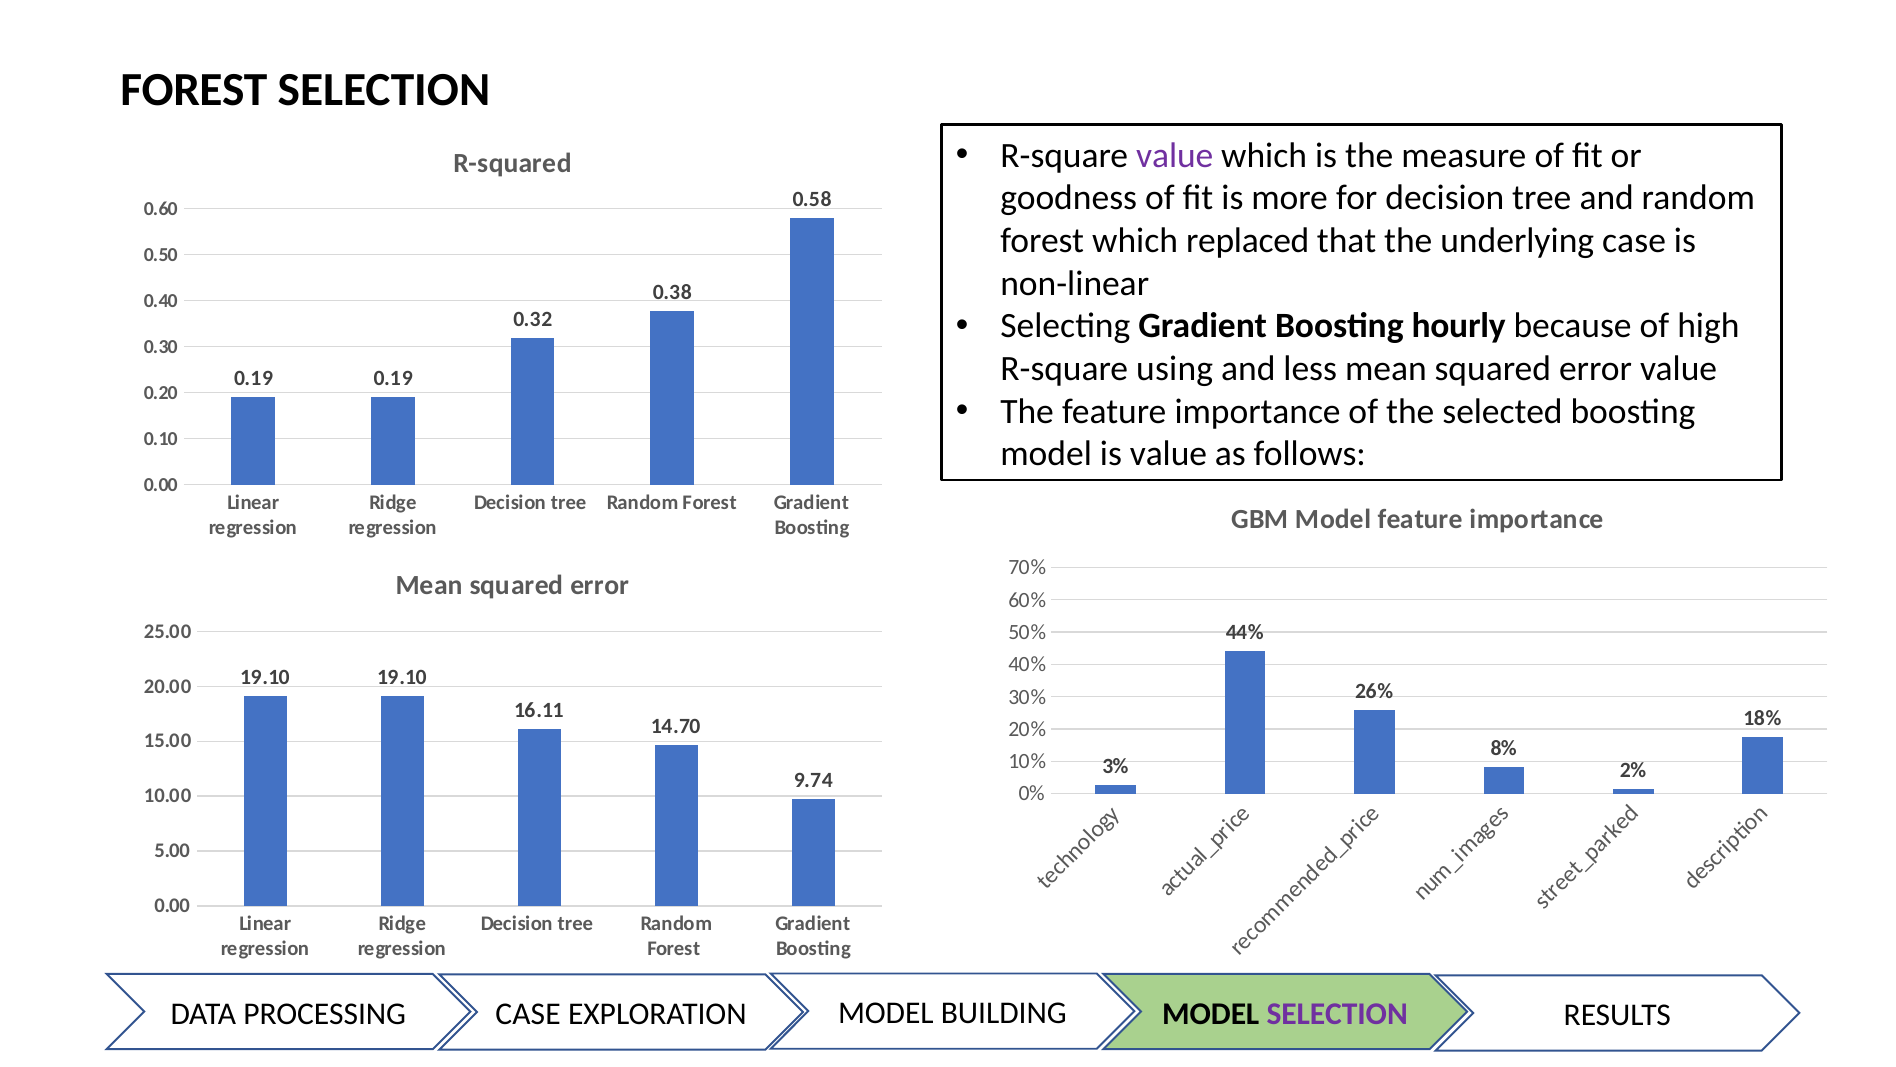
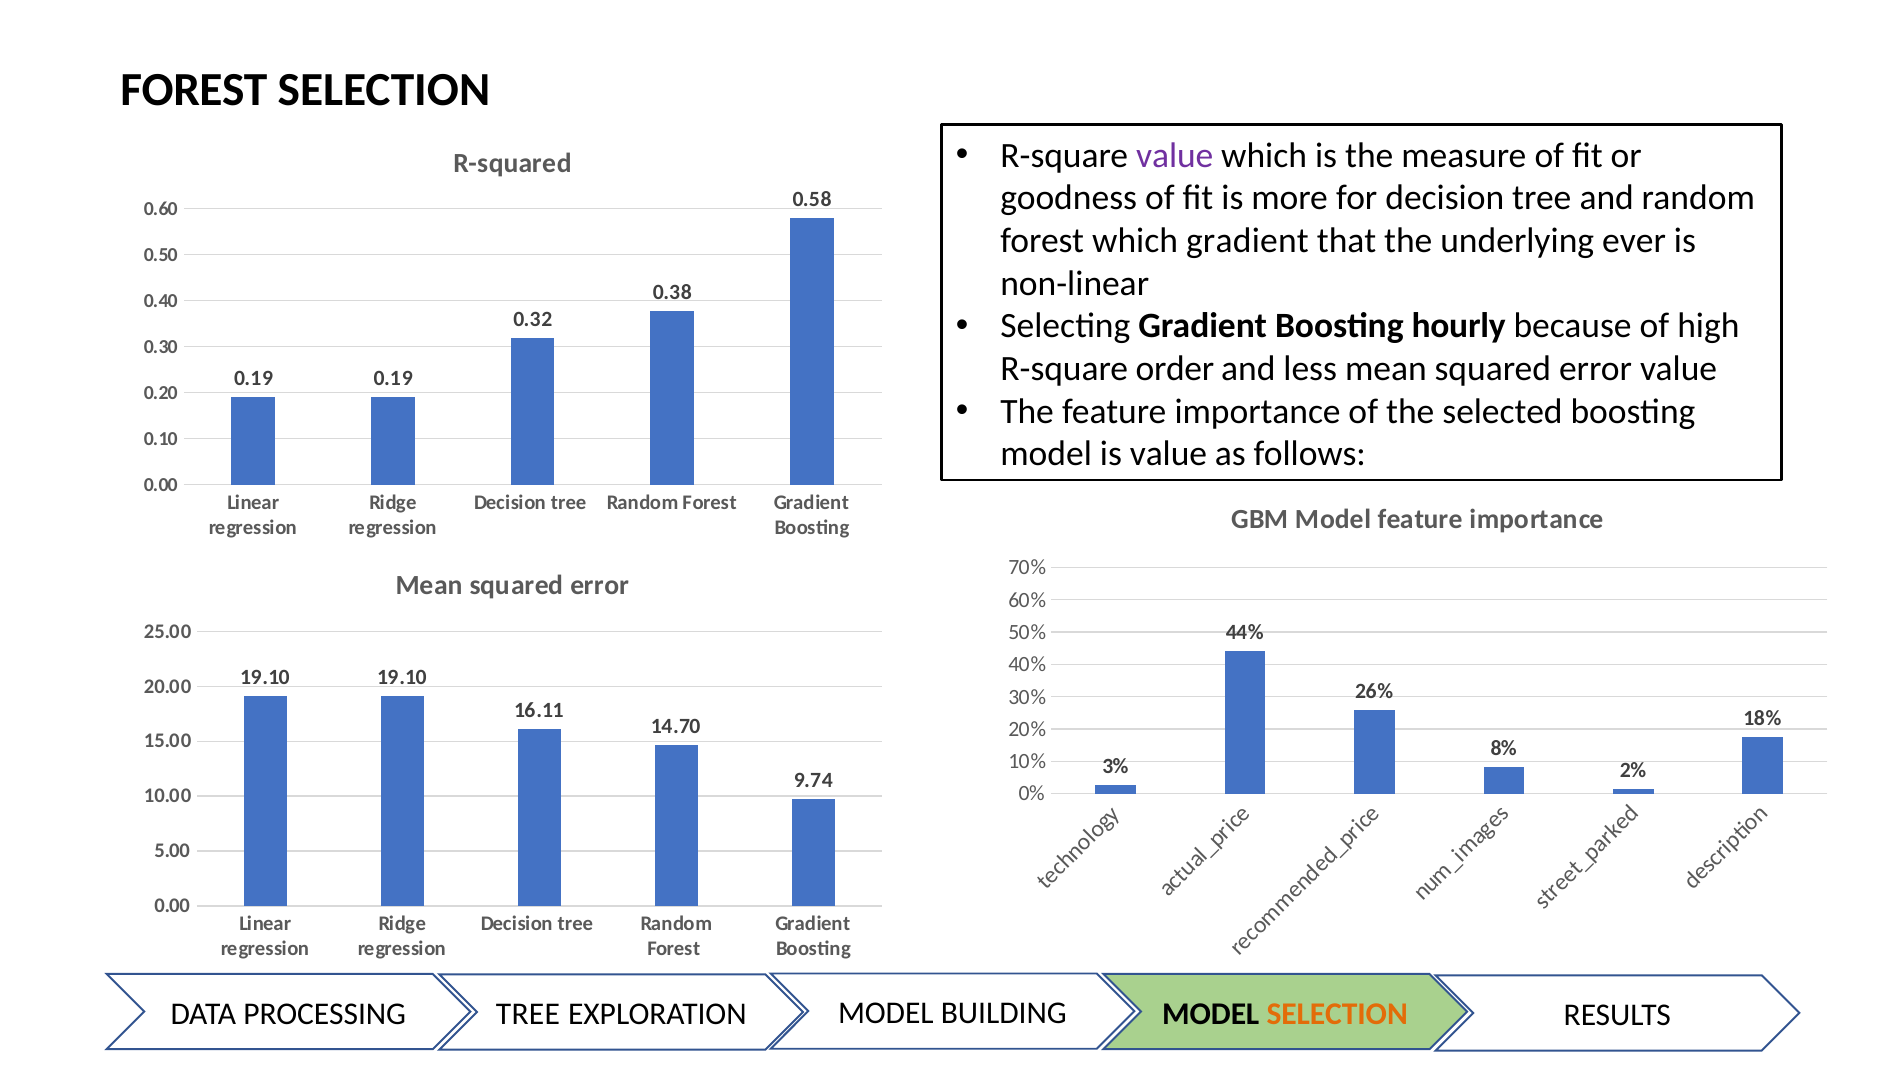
which replaced: replaced -> gradient
underlying case: case -> ever
using: using -> order
PROCESSING CASE: CASE -> TREE
SELECTION at (1337, 1013) colour: purple -> orange
